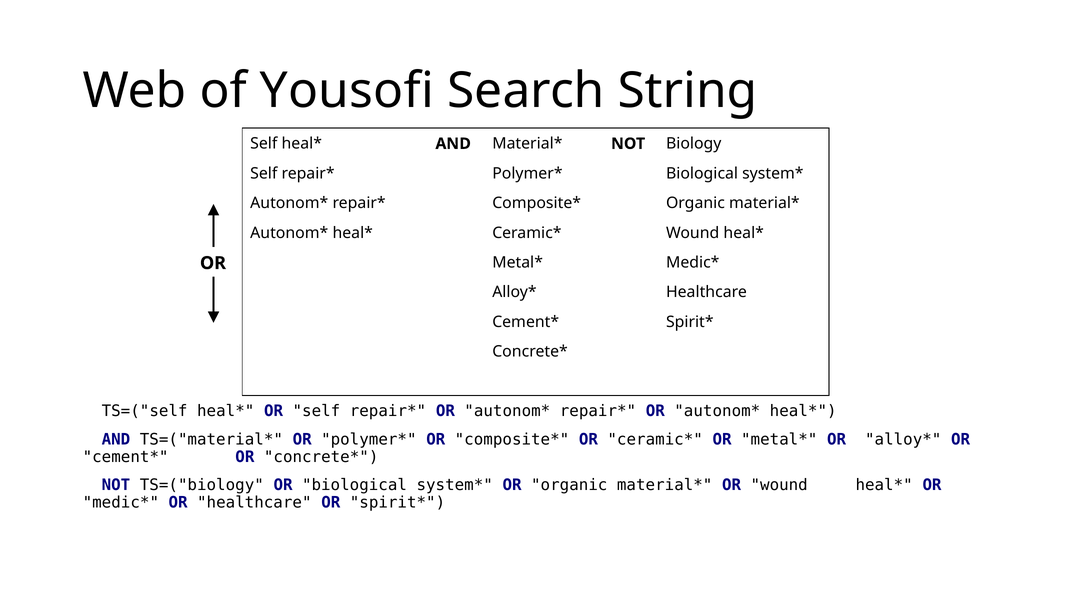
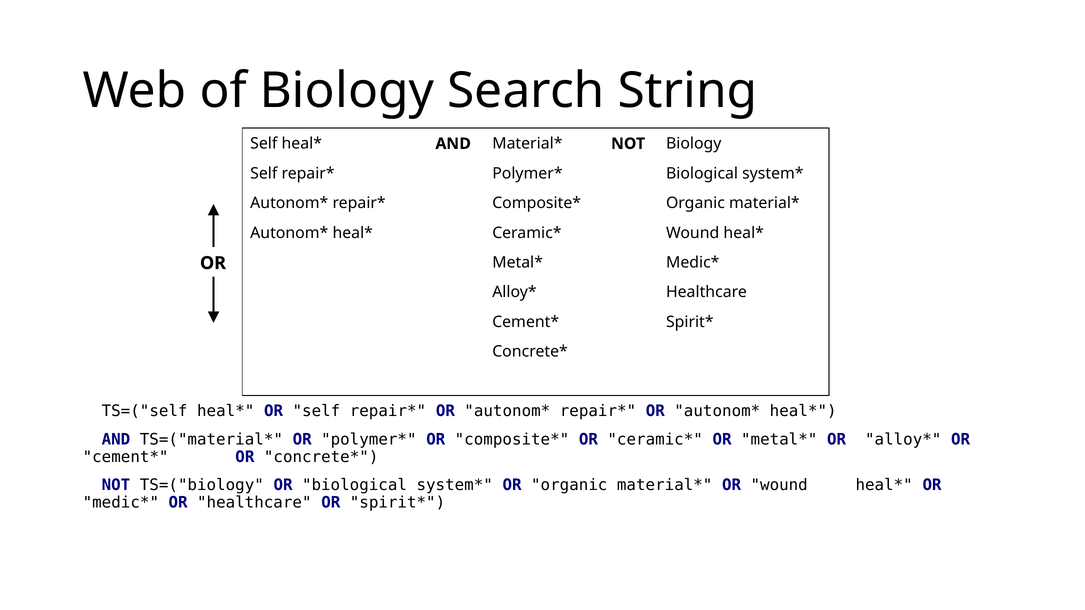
of Yousofi: Yousofi -> Biology
